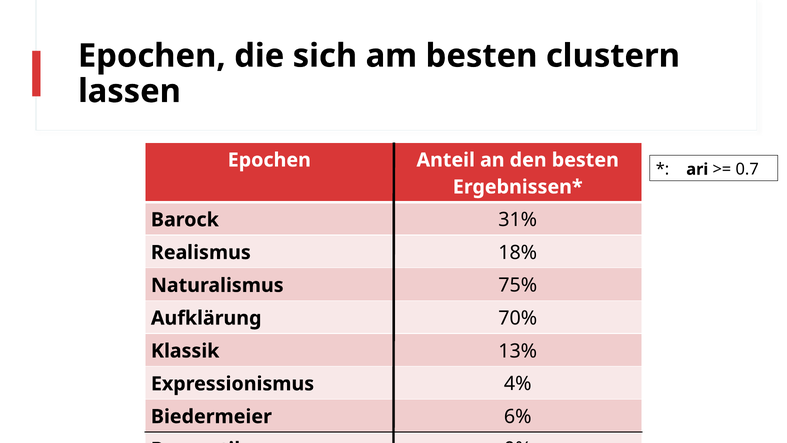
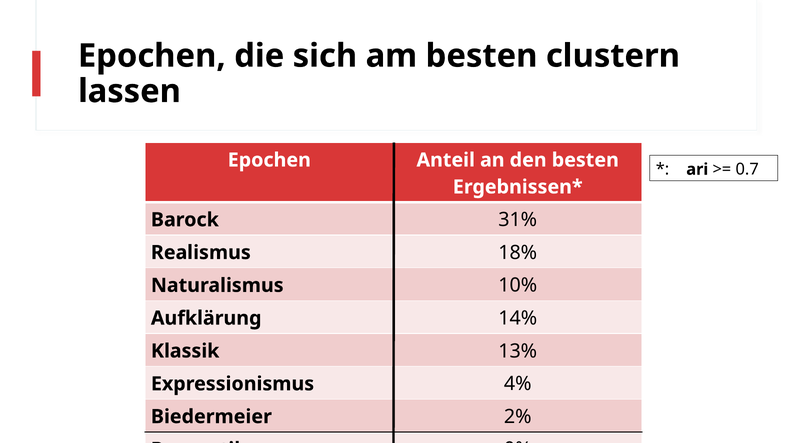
75%: 75% -> 10%
70%: 70% -> 14%
6%: 6% -> 2%
